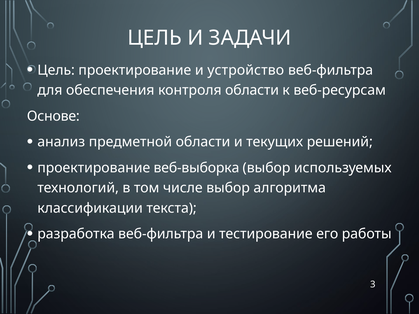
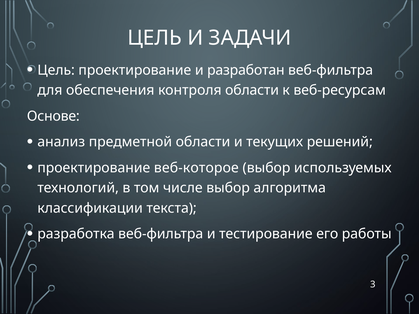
устройство: устройство -> разработан
веб-выборка: веб-выборка -> веб-которое
